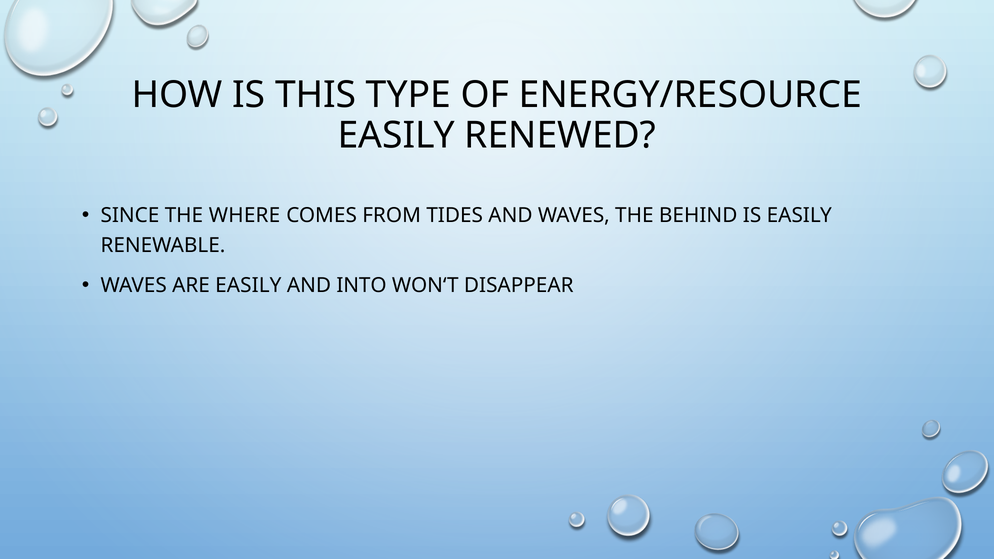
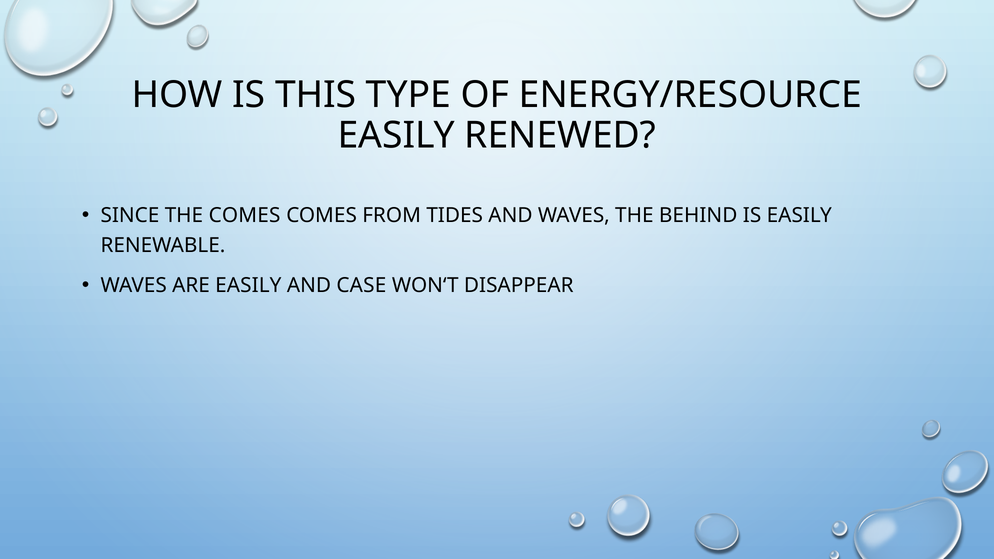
THE WHERE: WHERE -> COMES
INTO: INTO -> CASE
